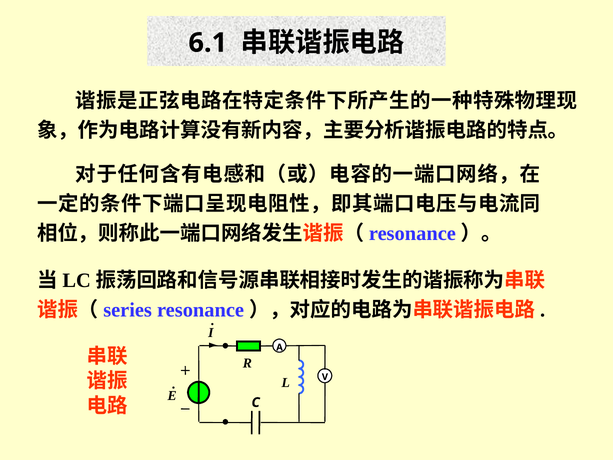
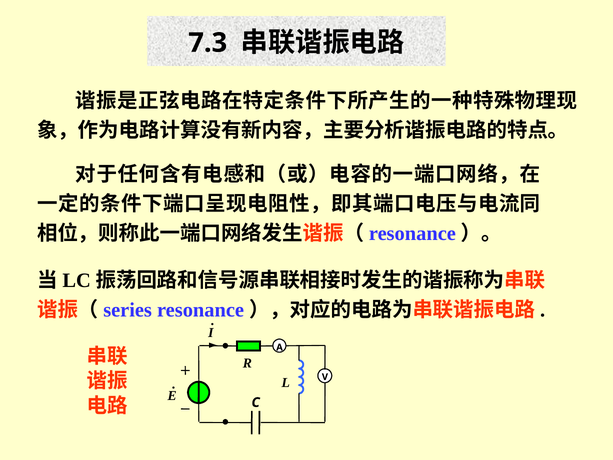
6.1: 6.1 -> 7.3
